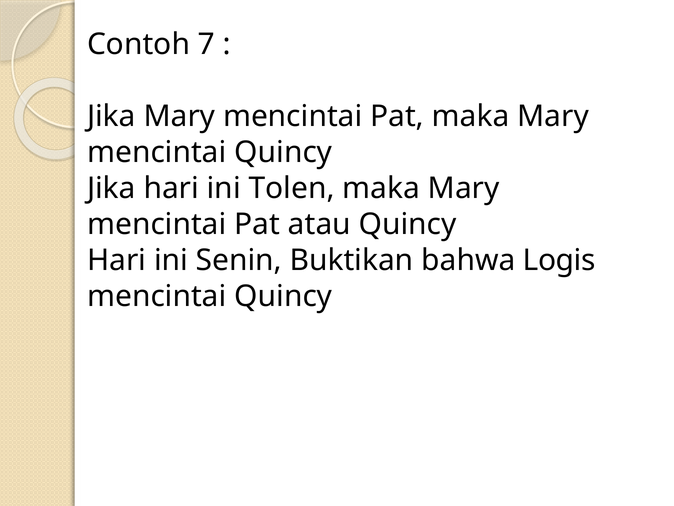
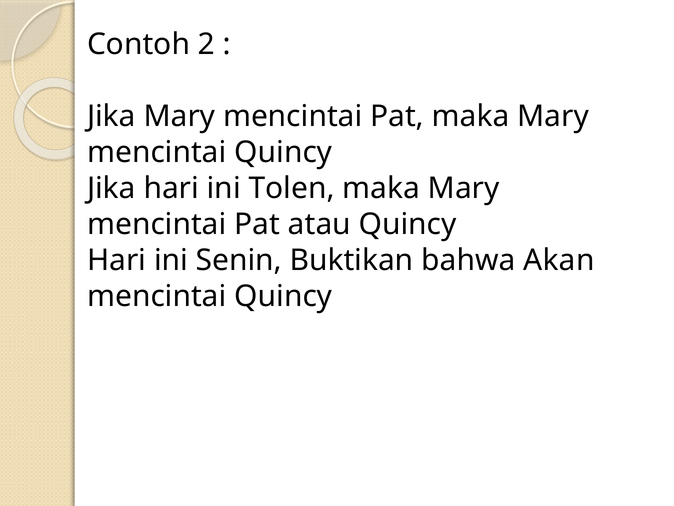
7: 7 -> 2
Logis: Logis -> Akan
